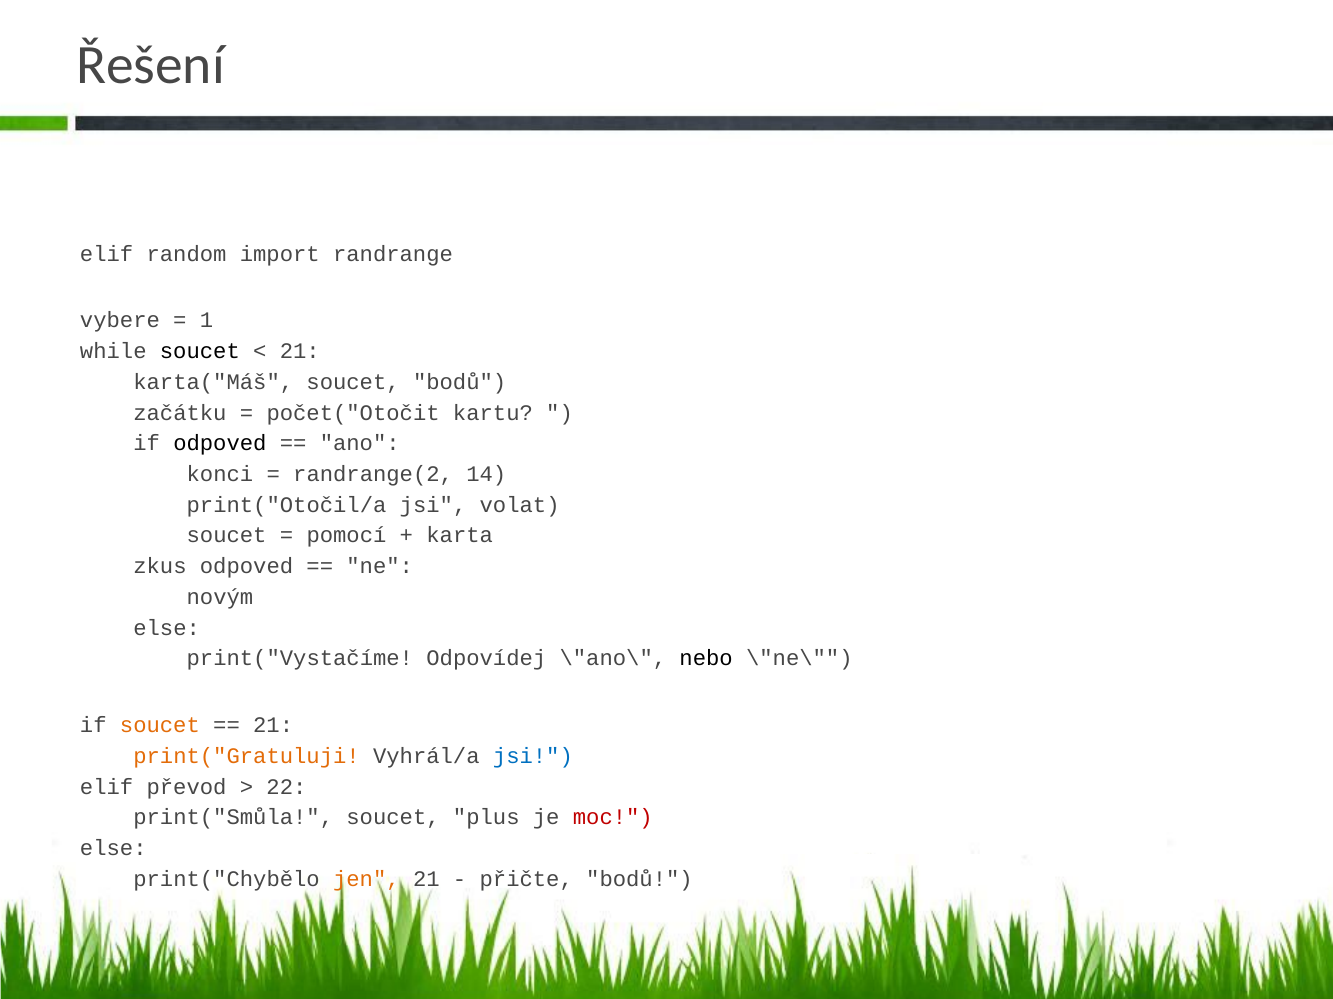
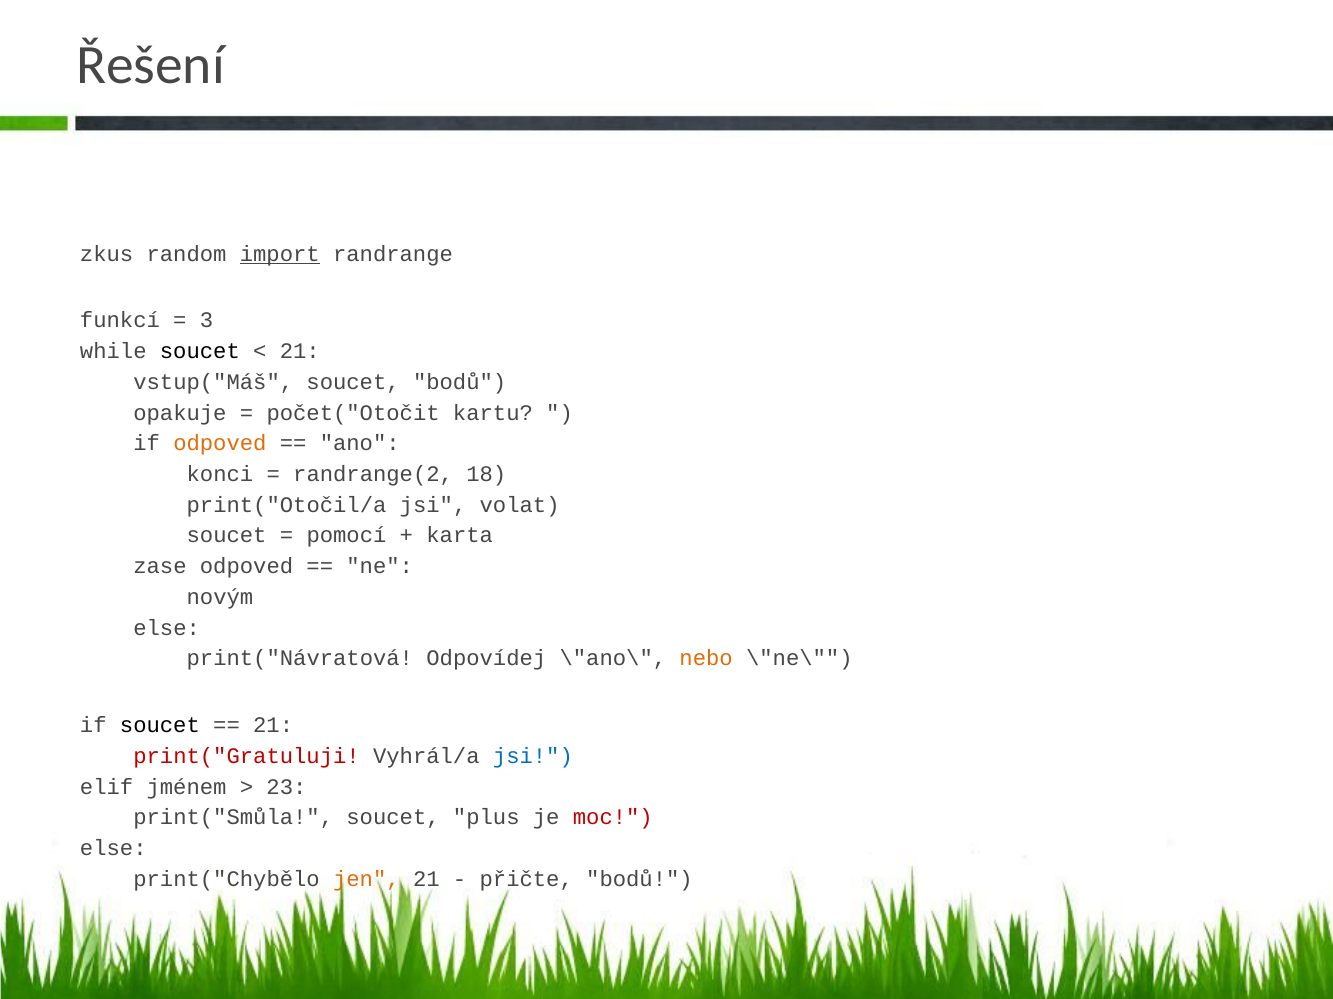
elif at (107, 254): elif -> zkus
import underline: none -> present
vybere: vybere -> funkcí
1: 1 -> 3
karta("Máš: karta("Máš -> vstup("Máš
začátku: začátku -> opakuje
odpoved at (220, 444) colour: black -> orange
14: 14 -> 18
zkus: zkus -> zase
print("Vystačíme: print("Vystačíme -> print("Návratová
nebo colour: black -> orange
soucet at (160, 726) colour: orange -> black
print("Gratuluji colour: orange -> red
převod: převod -> jménem
22: 22 -> 23
